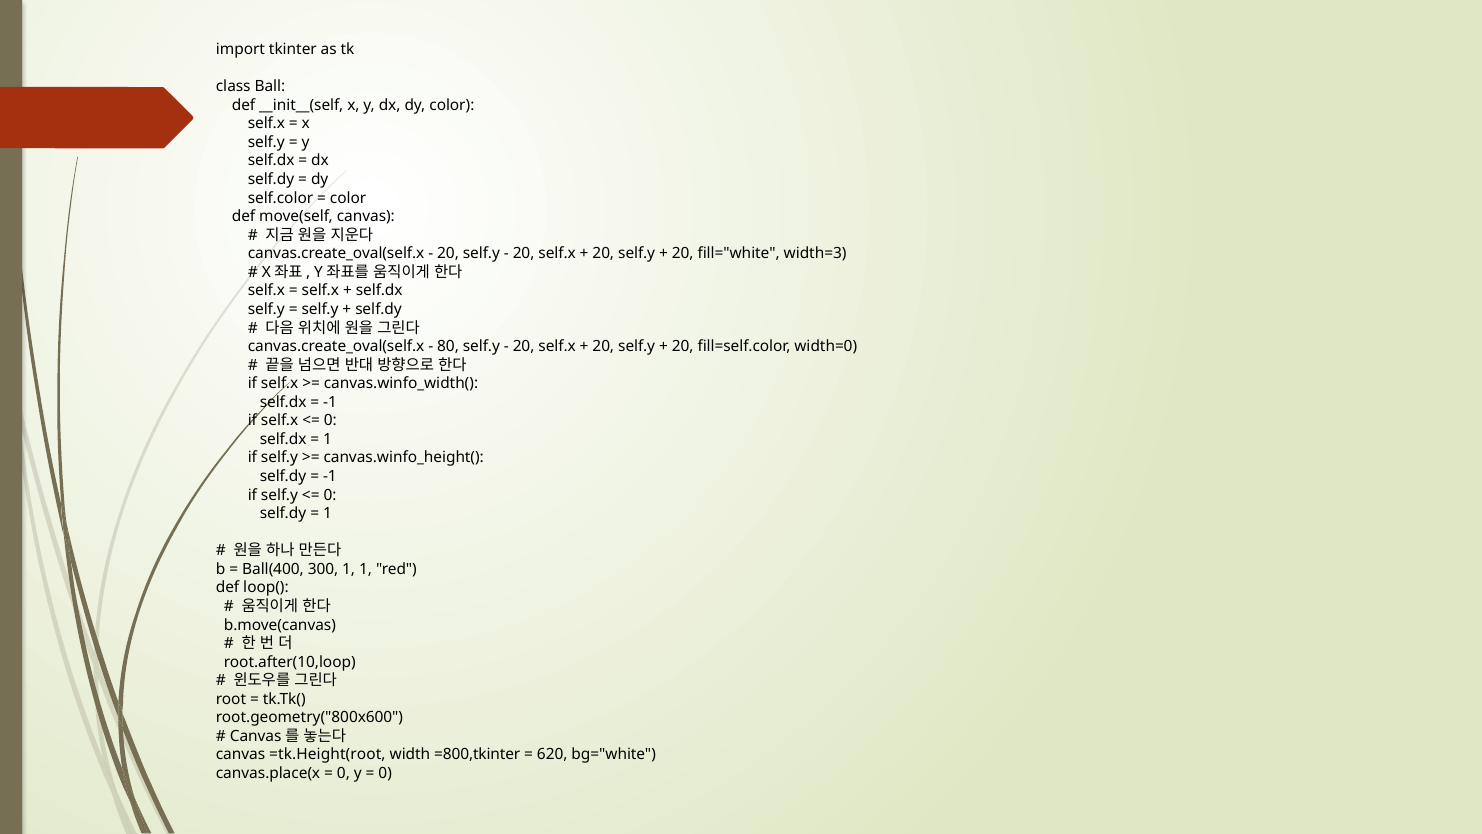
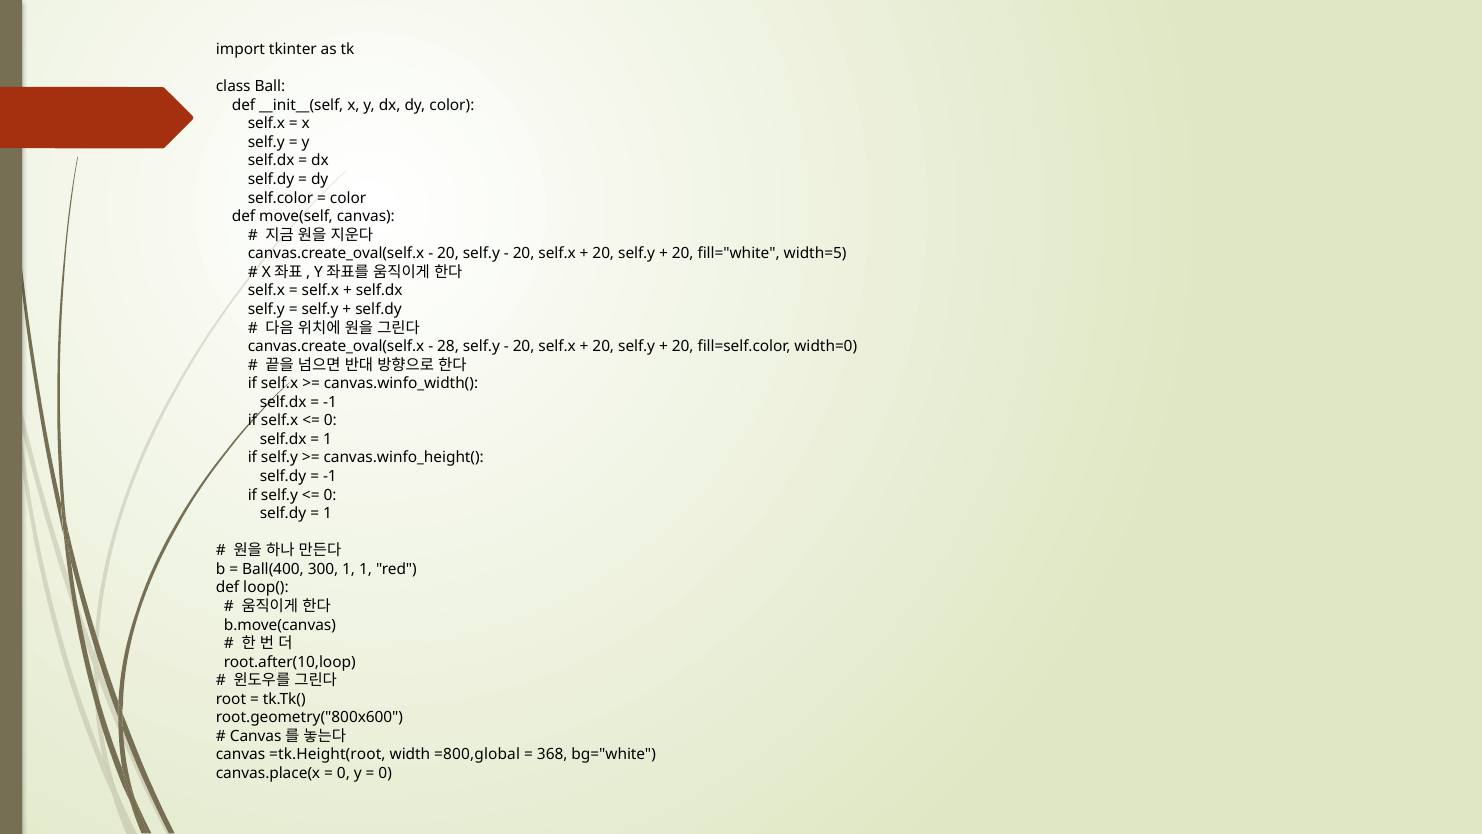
width=3: width=3 -> width=5
80: 80 -> 28
=800,tkinter: =800,tkinter -> =800,global
620: 620 -> 368
